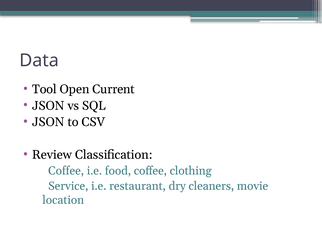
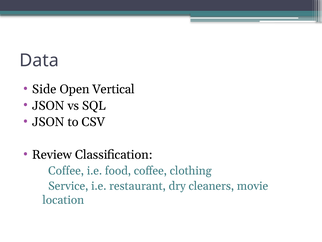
Tool: Tool -> Side
Current: Current -> Vertical
